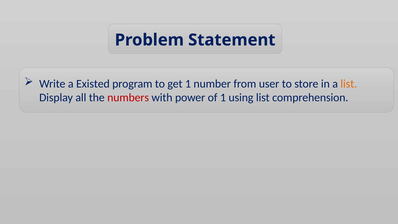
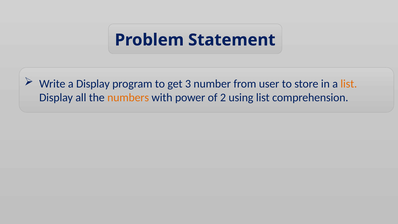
a Existed: Existed -> Display
get 1: 1 -> 3
numbers colour: red -> orange
of 1: 1 -> 2
